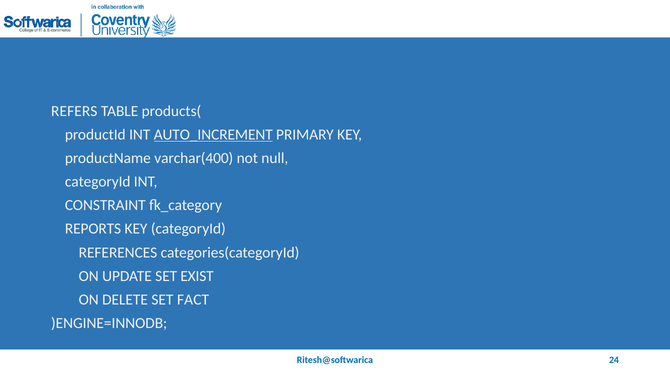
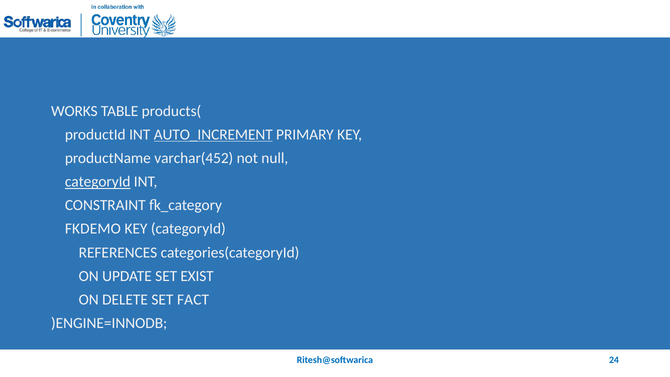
REFERS: REFERS -> WORKS
varchar(400: varchar(400 -> varchar(452
categoryId at (98, 182) underline: none -> present
REPORTS: REPORTS -> FKDEMO
